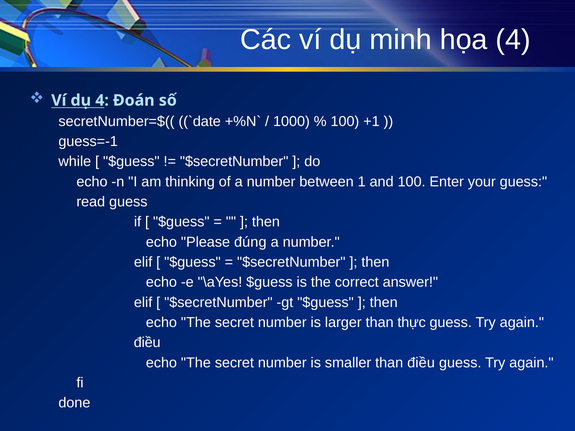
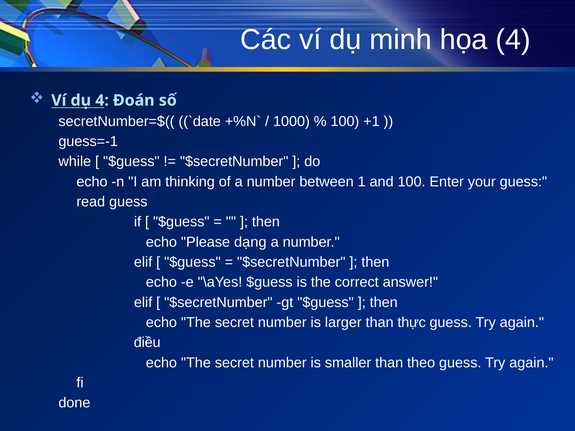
đúng: đúng -> dạng
than điều: điều -> theo
